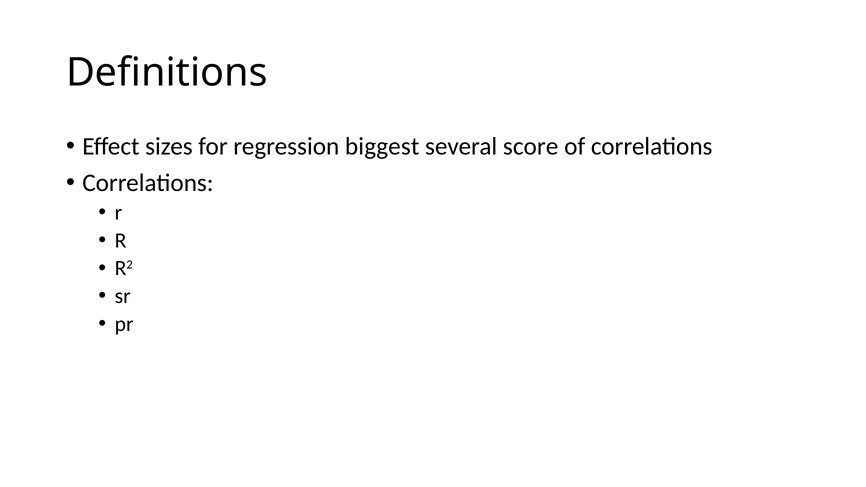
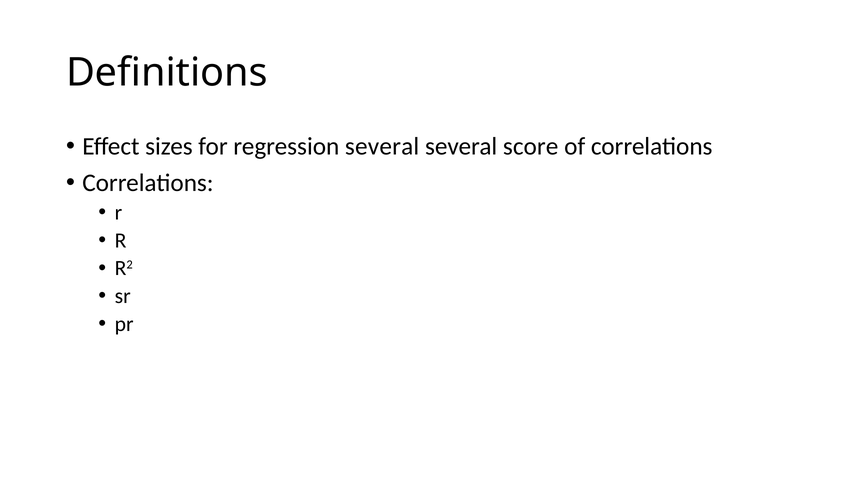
regression biggest: biggest -> several
